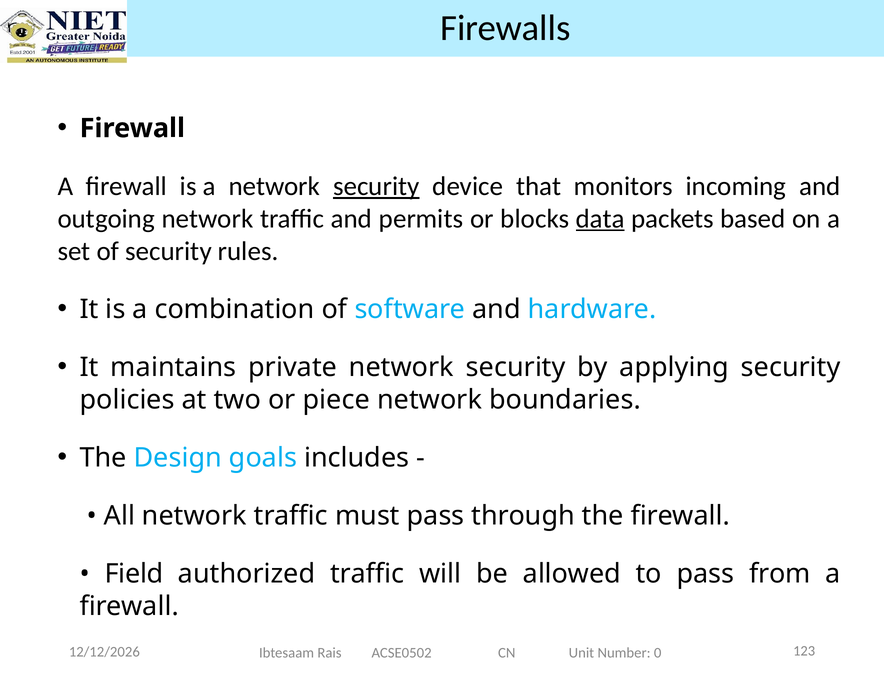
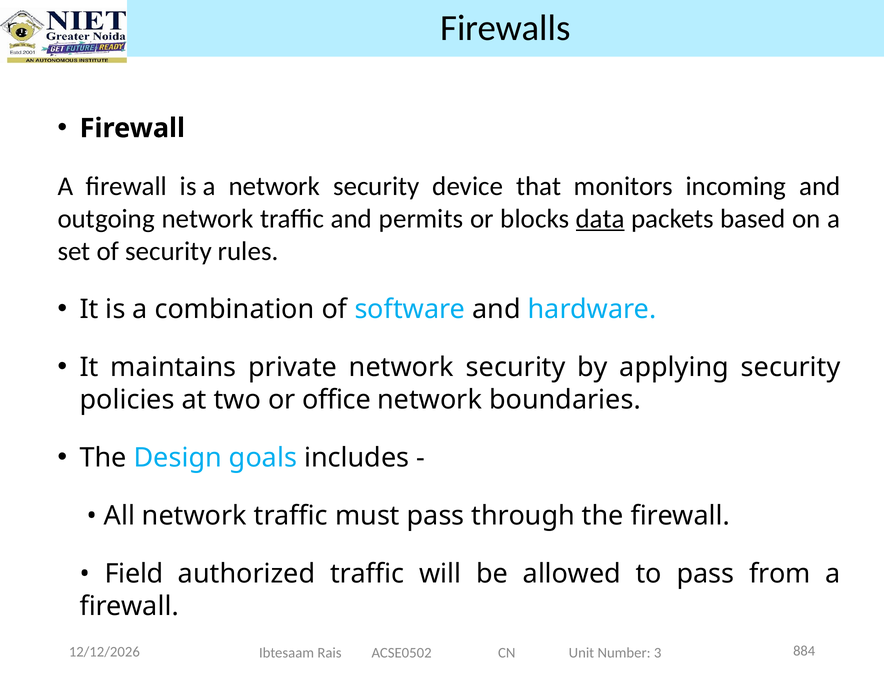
security at (376, 186) underline: present -> none
piece: piece -> office
123: 123 -> 884
0: 0 -> 3
